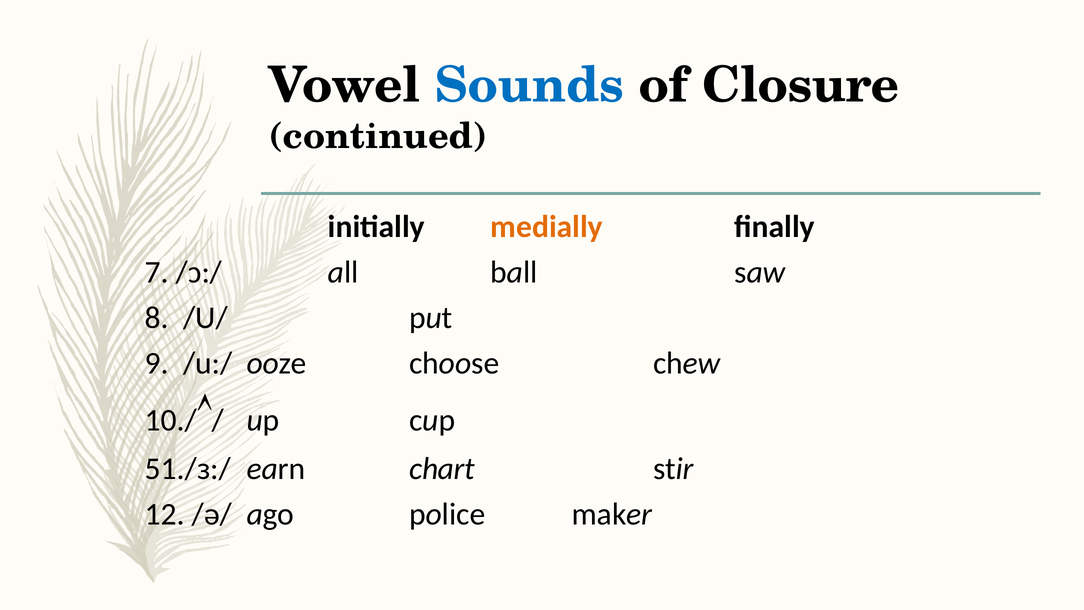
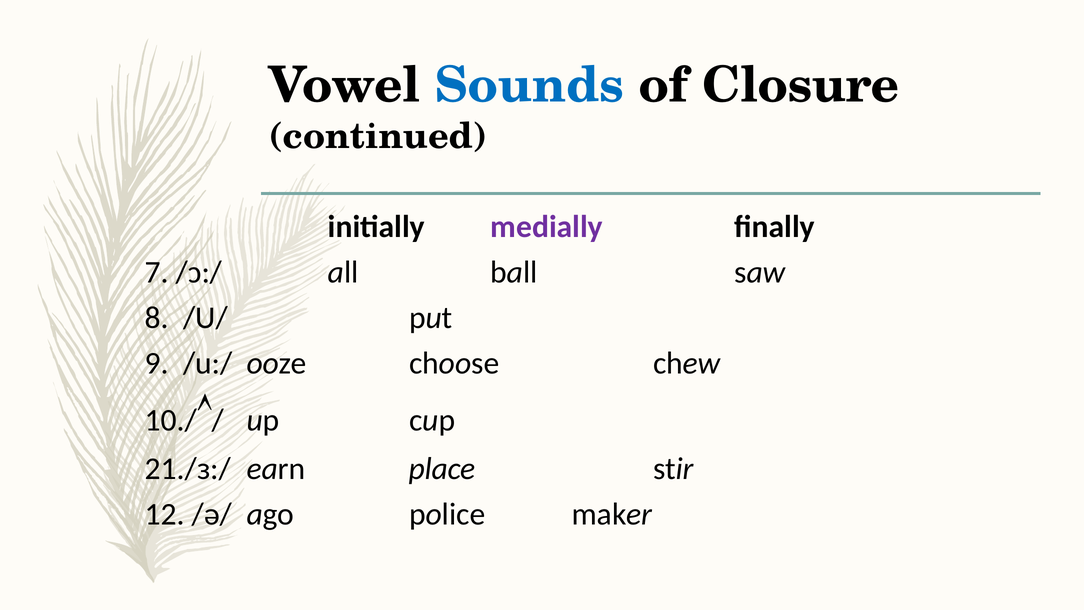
medially colour: orange -> purple
51./з:/: 51./з:/ -> 21./з:/
chart: chart -> place
